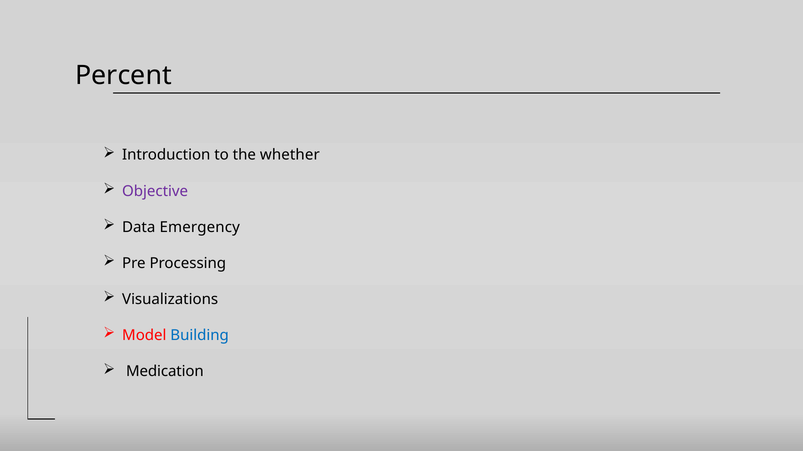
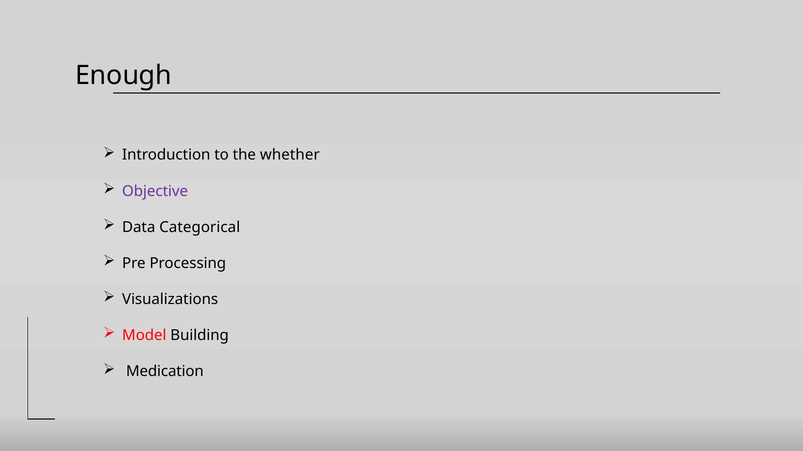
Percent: Percent -> Enough
Emergency: Emergency -> Categorical
Building colour: blue -> black
